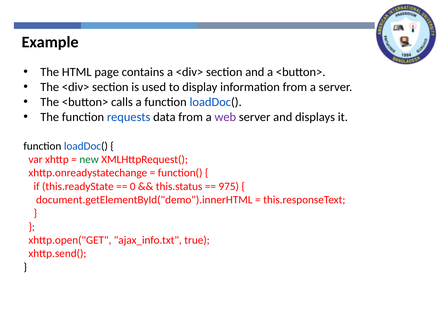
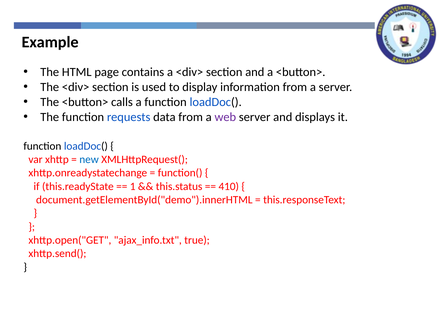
new colour: green -> blue
0: 0 -> 1
975: 975 -> 410
